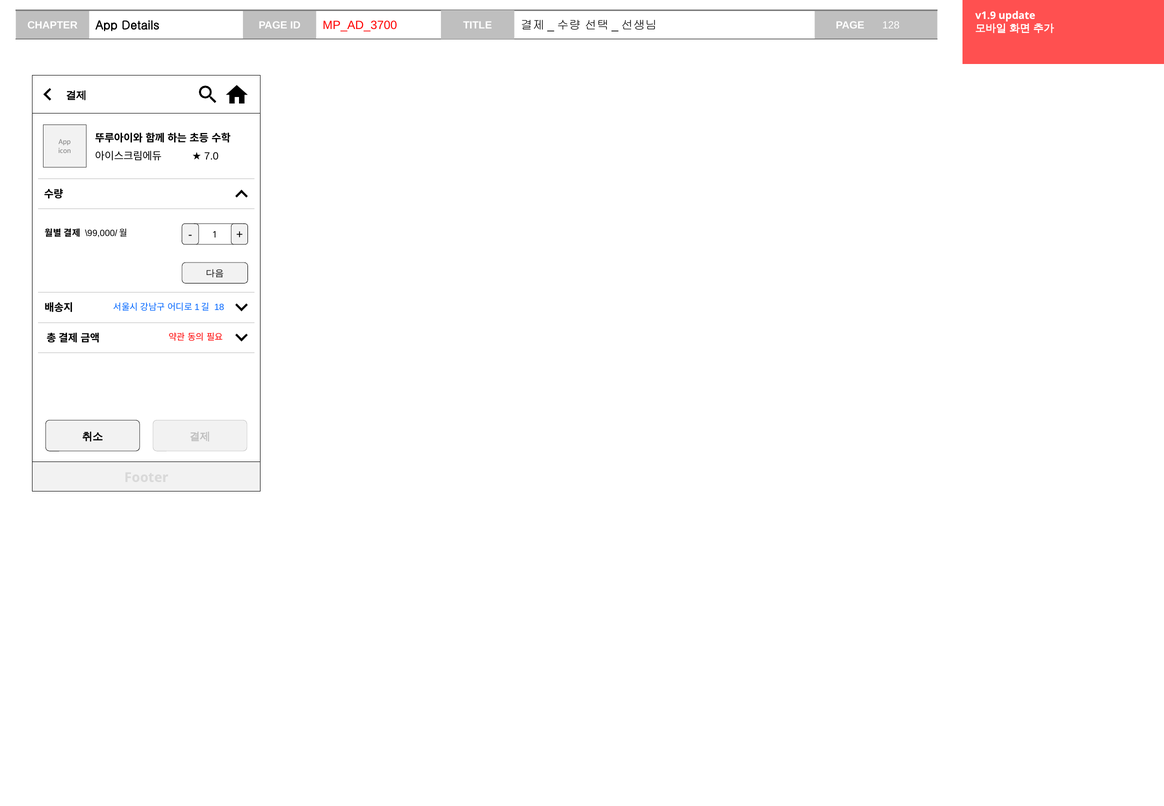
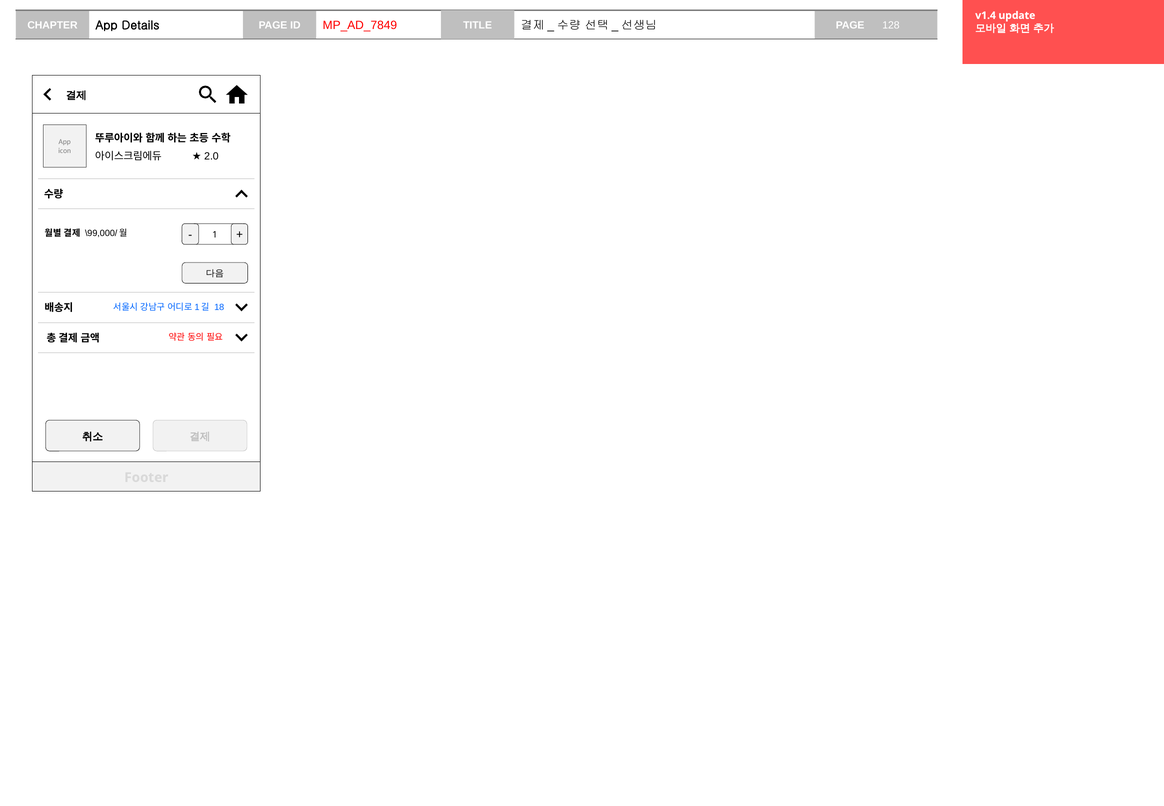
v1.9: v1.9 -> v1.4
MP_AD_3700: MP_AD_3700 -> MP_AD_7849
7.0: 7.0 -> 2.0
